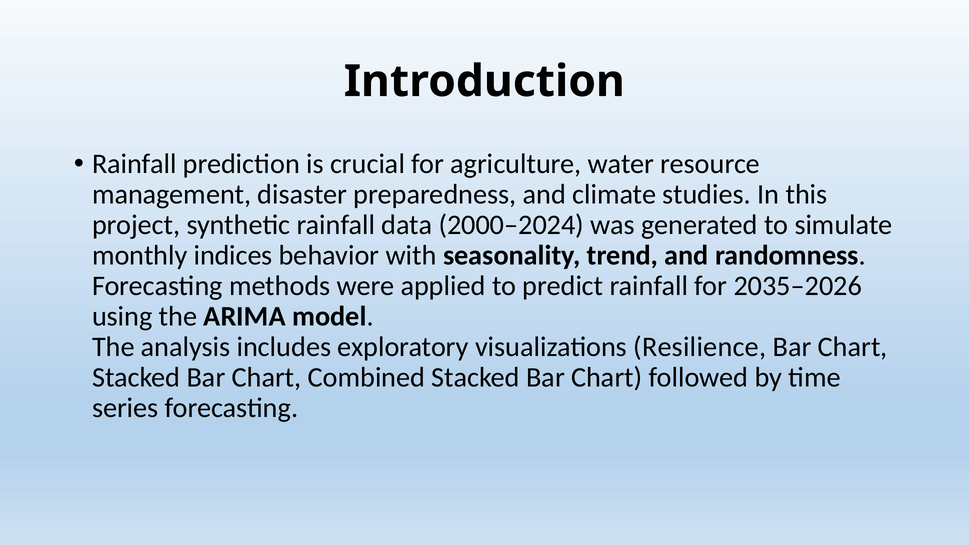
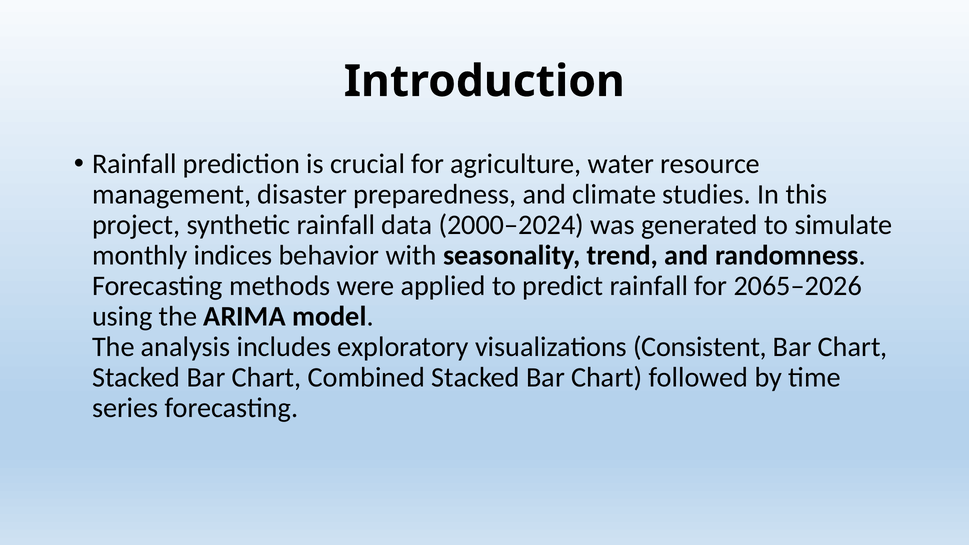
2035–2026: 2035–2026 -> 2065–2026
Resilience: Resilience -> Consistent
